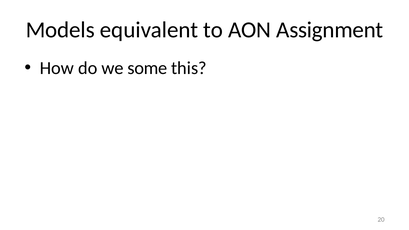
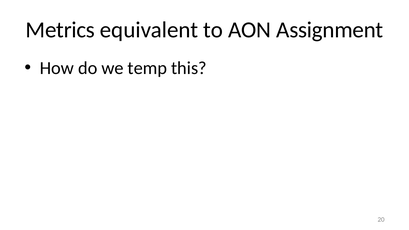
Models: Models -> Metrics
some: some -> temp
